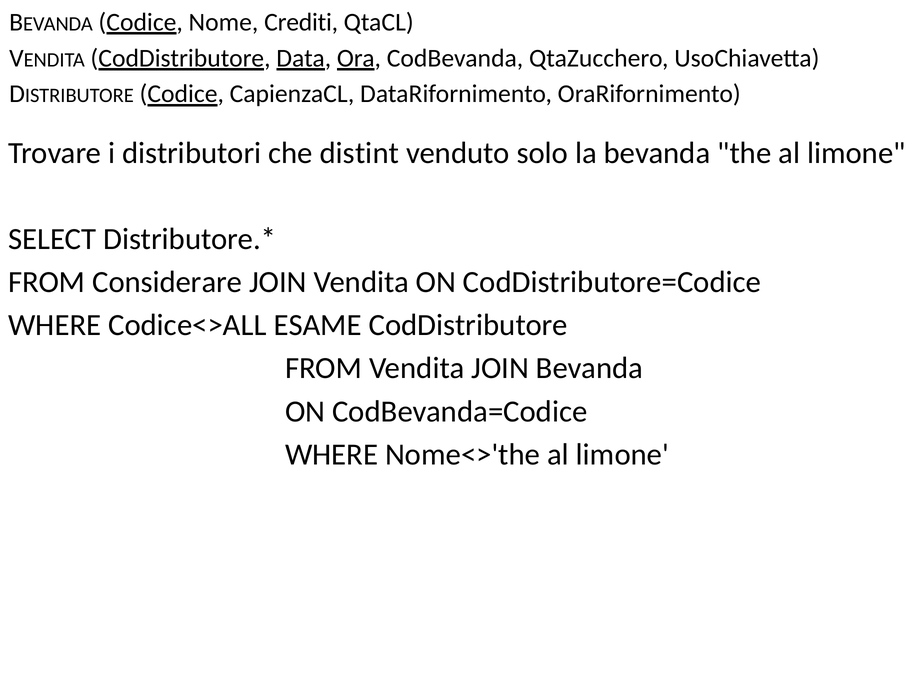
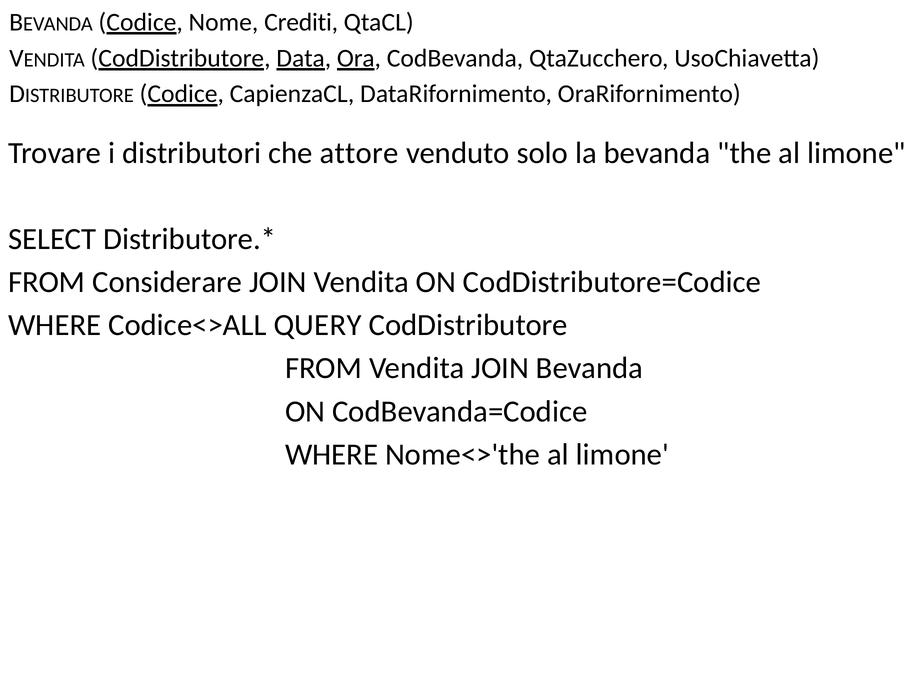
distint: distint -> attore
ESAME: ESAME -> QUERY
